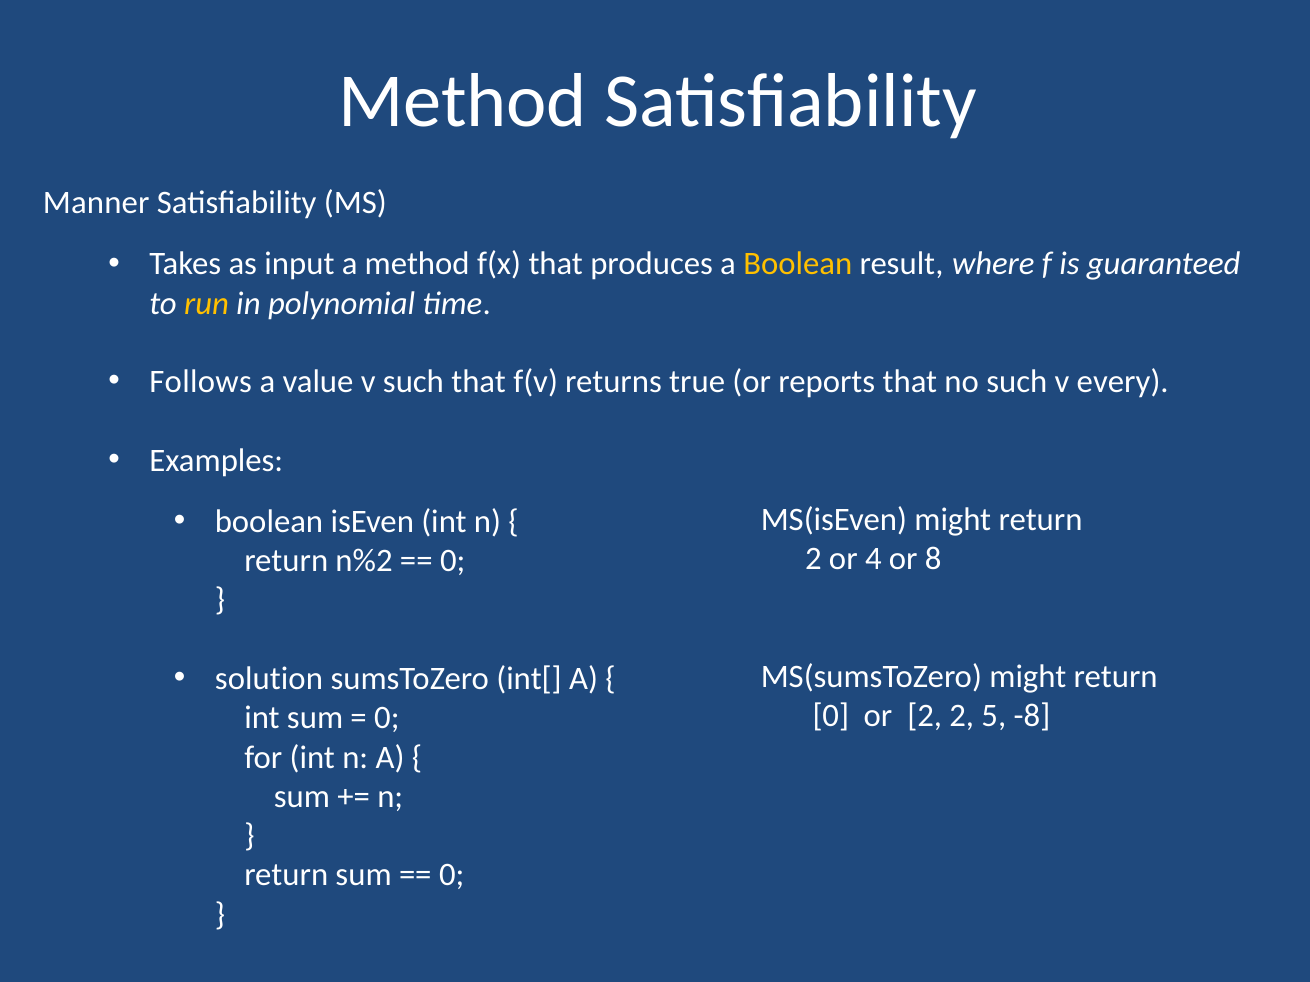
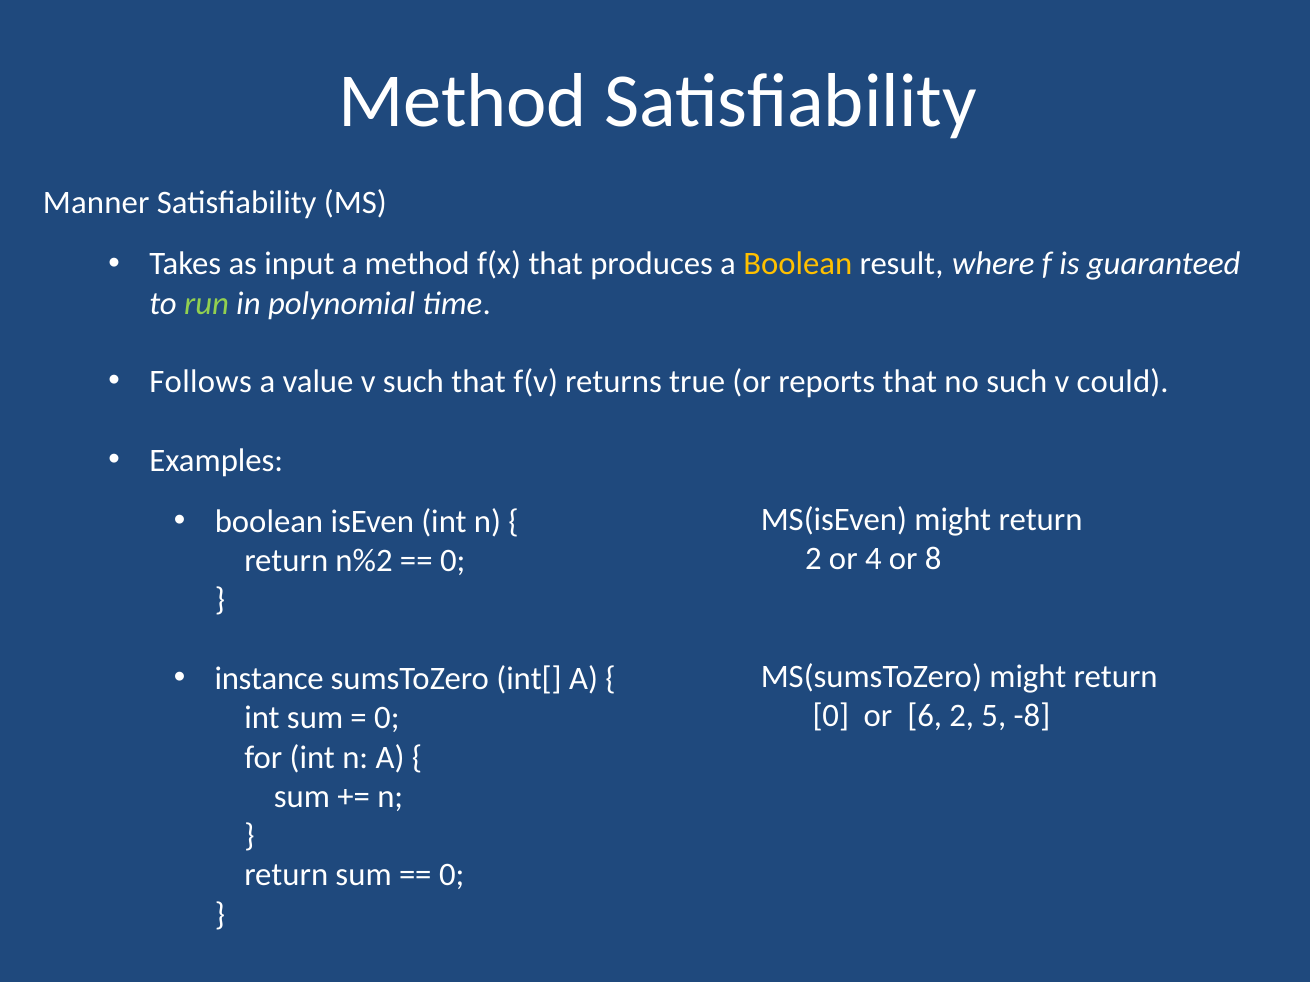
run colour: yellow -> light green
every: every -> could
solution: solution -> instance
or 2: 2 -> 6
